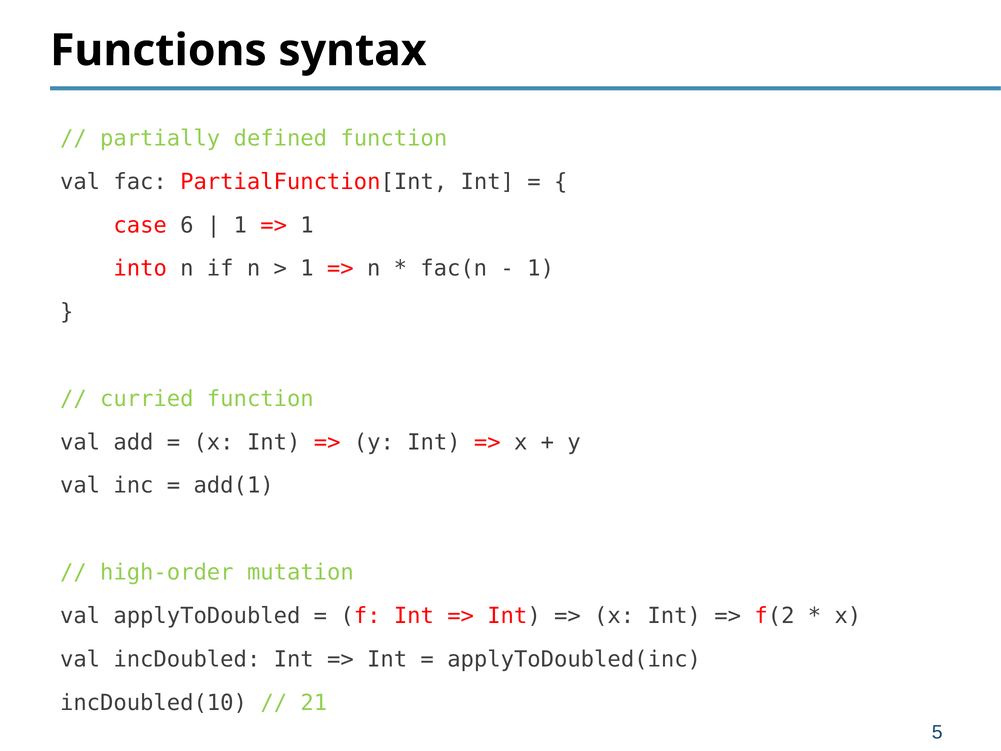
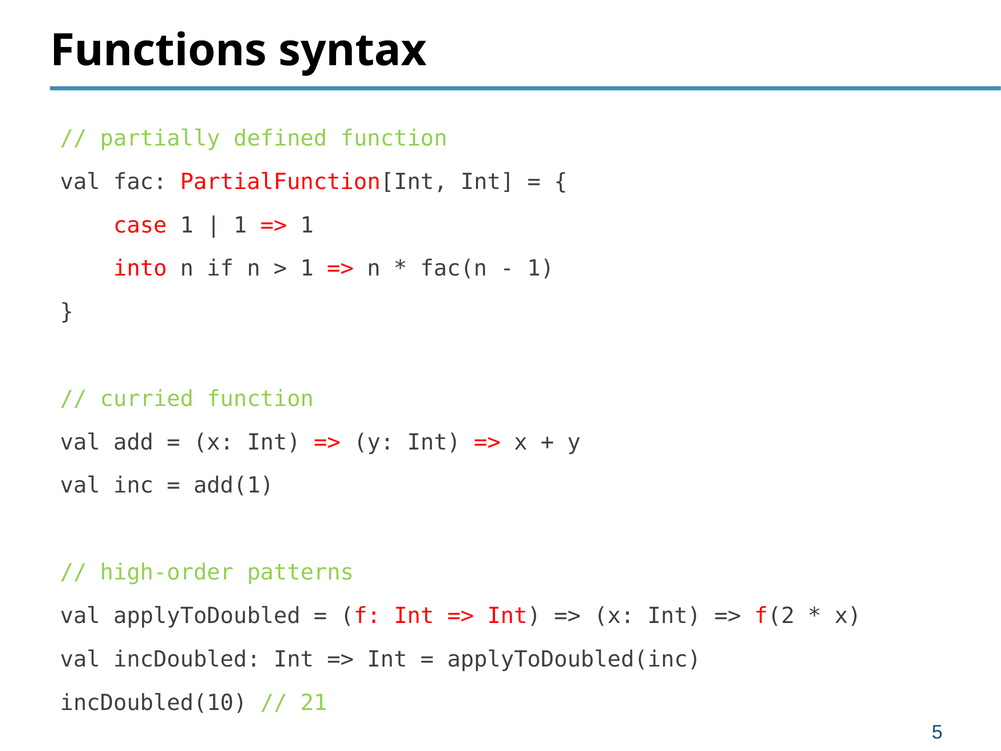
case 6: 6 -> 1
mutation: mutation -> patterns
